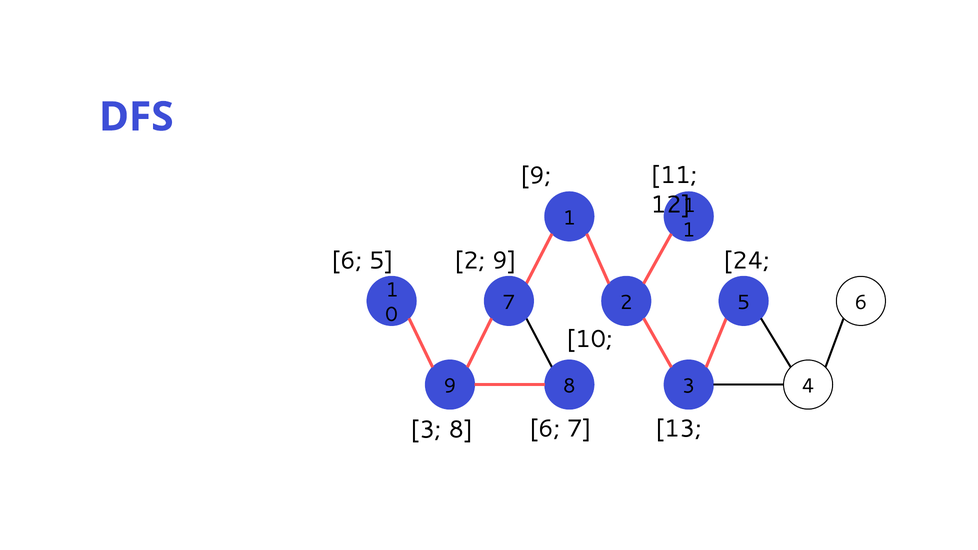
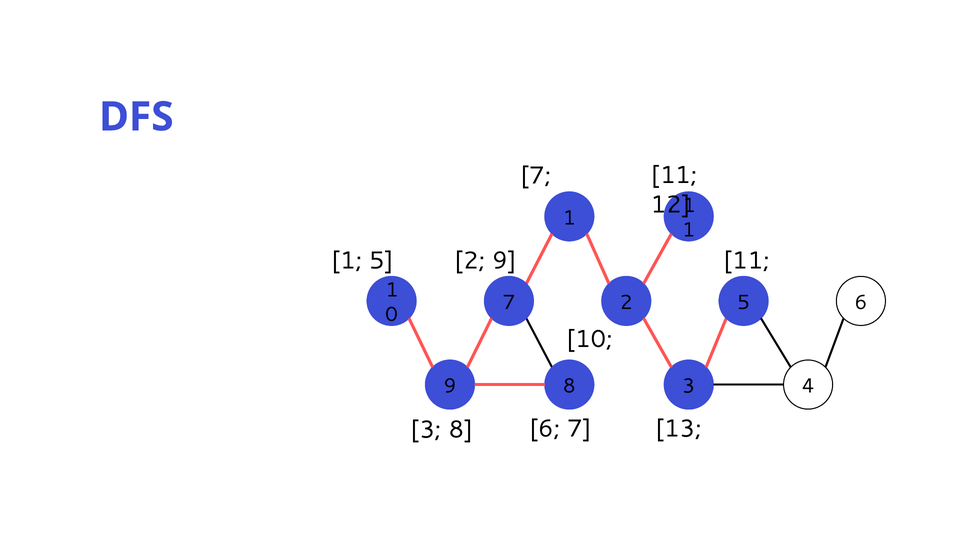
9 at (536, 176): 9 -> 7
6 at (347, 261): 6 -> 1
24 at (747, 261): 24 -> 11
